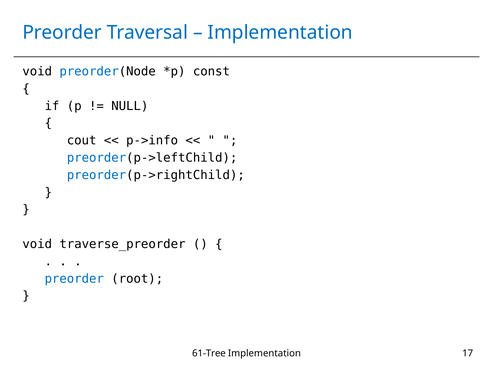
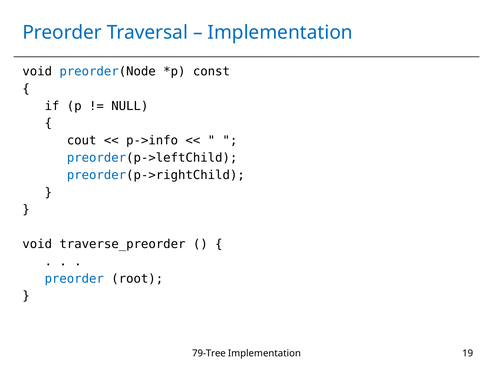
61-Tree: 61-Tree -> 79-Tree
17: 17 -> 19
